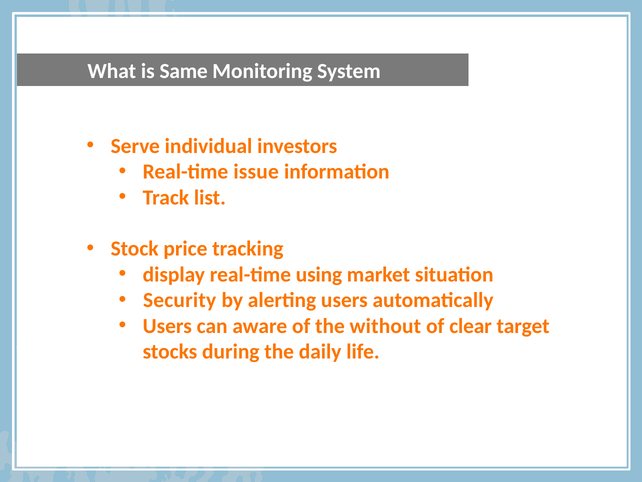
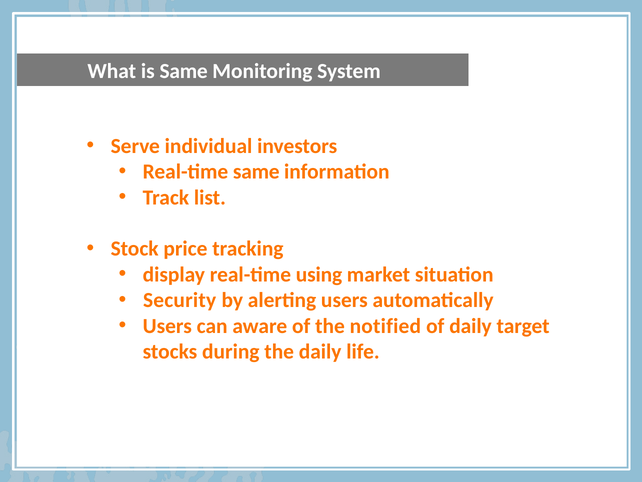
Real-time issue: issue -> same
without: without -> notified
of clear: clear -> daily
